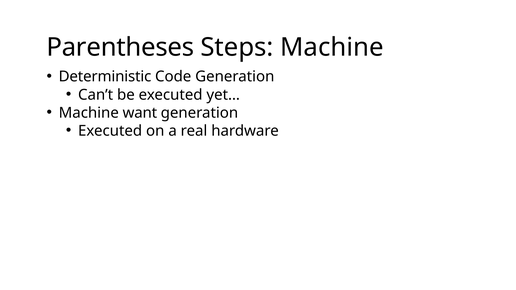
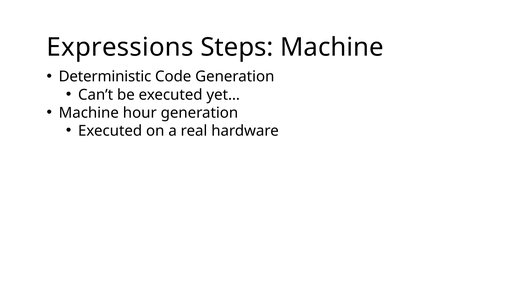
Parentheses: Parentheses -> Expressions
want: want -> hour
